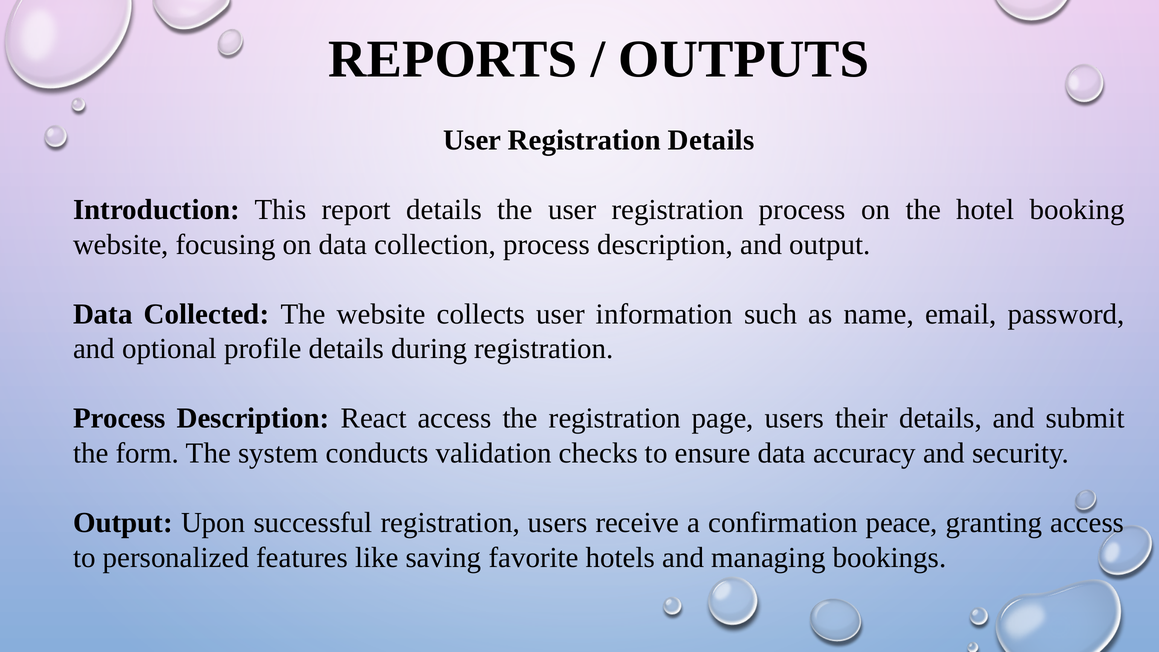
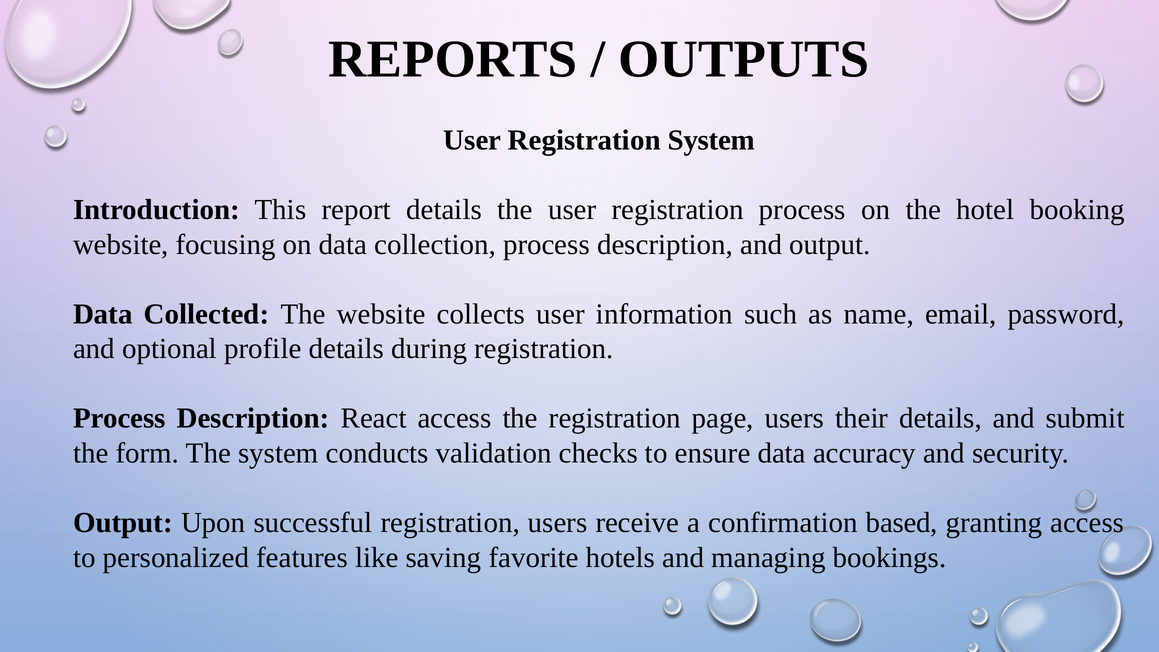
Registration Details: Details -> System
peace: peace -> based
